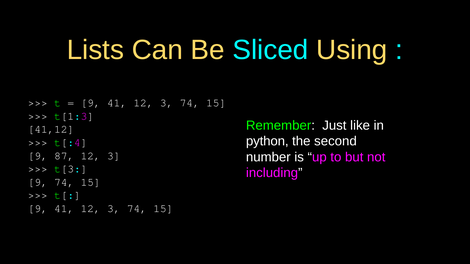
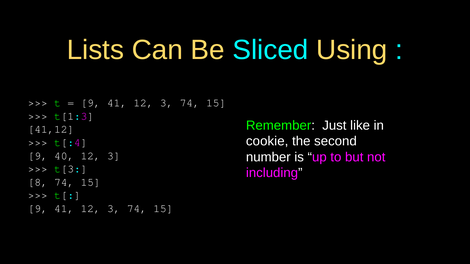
python: python -> cookie
87: 87 -> 40
9 at (38, 182): 9 -> 8
